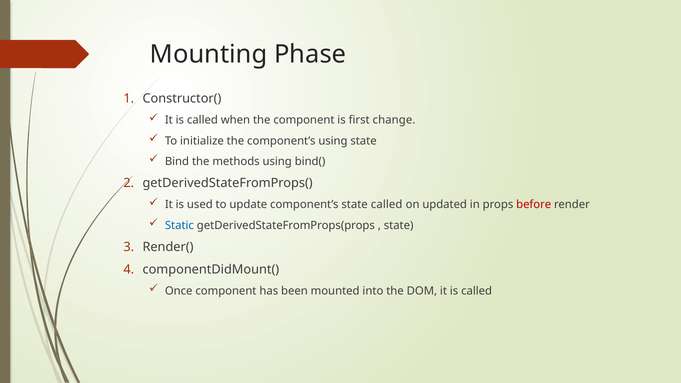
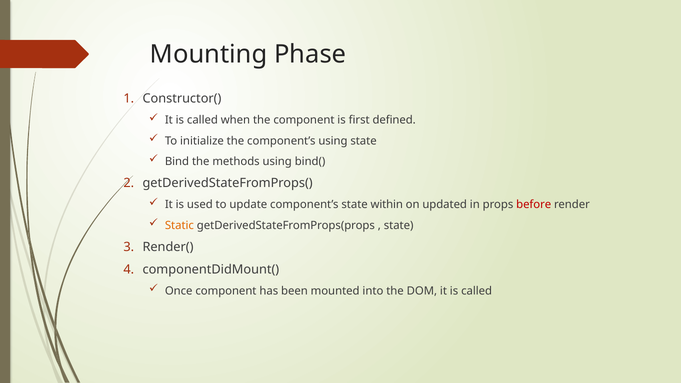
change: change -> defined
state called: called -> within
Static colour: blue -> orange
